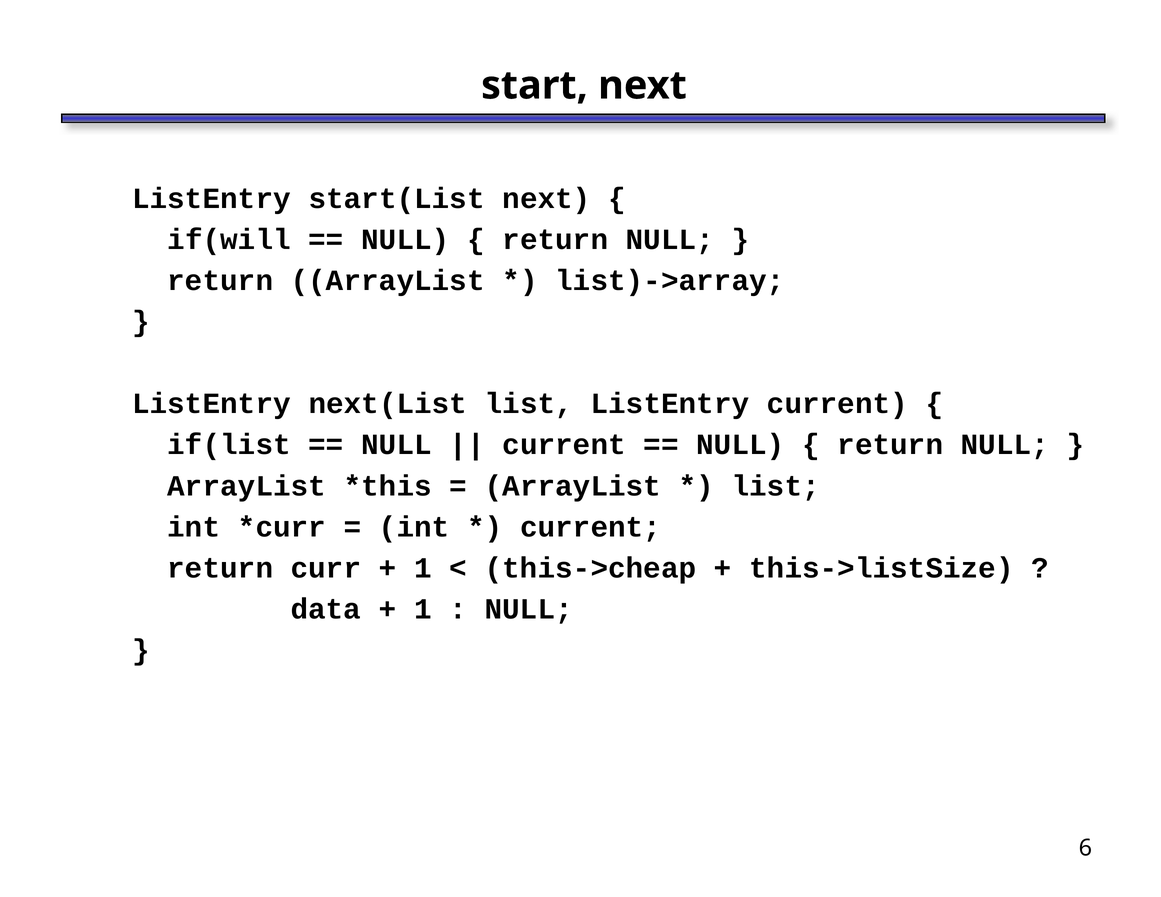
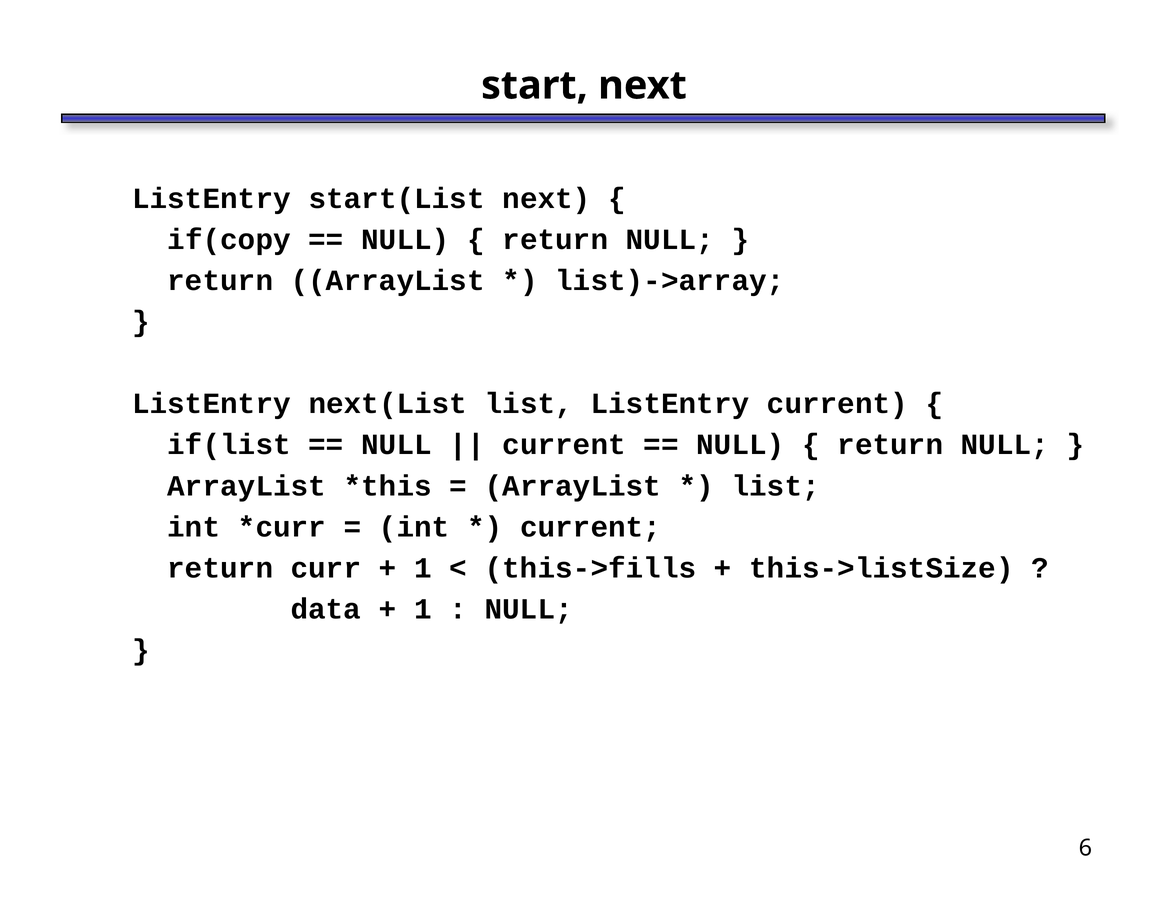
if(will: if(will -> if(copy
this->cheap: this->cheap -> this->fills
